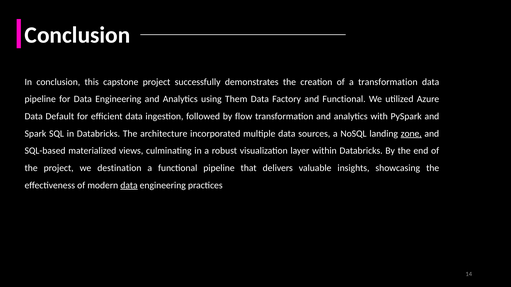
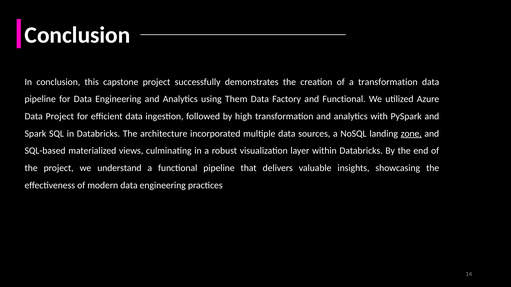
Data Default: Default -> Project
flow: flow -> high
destination: destination -> understand
data at (129, 185) underline: present -> none
